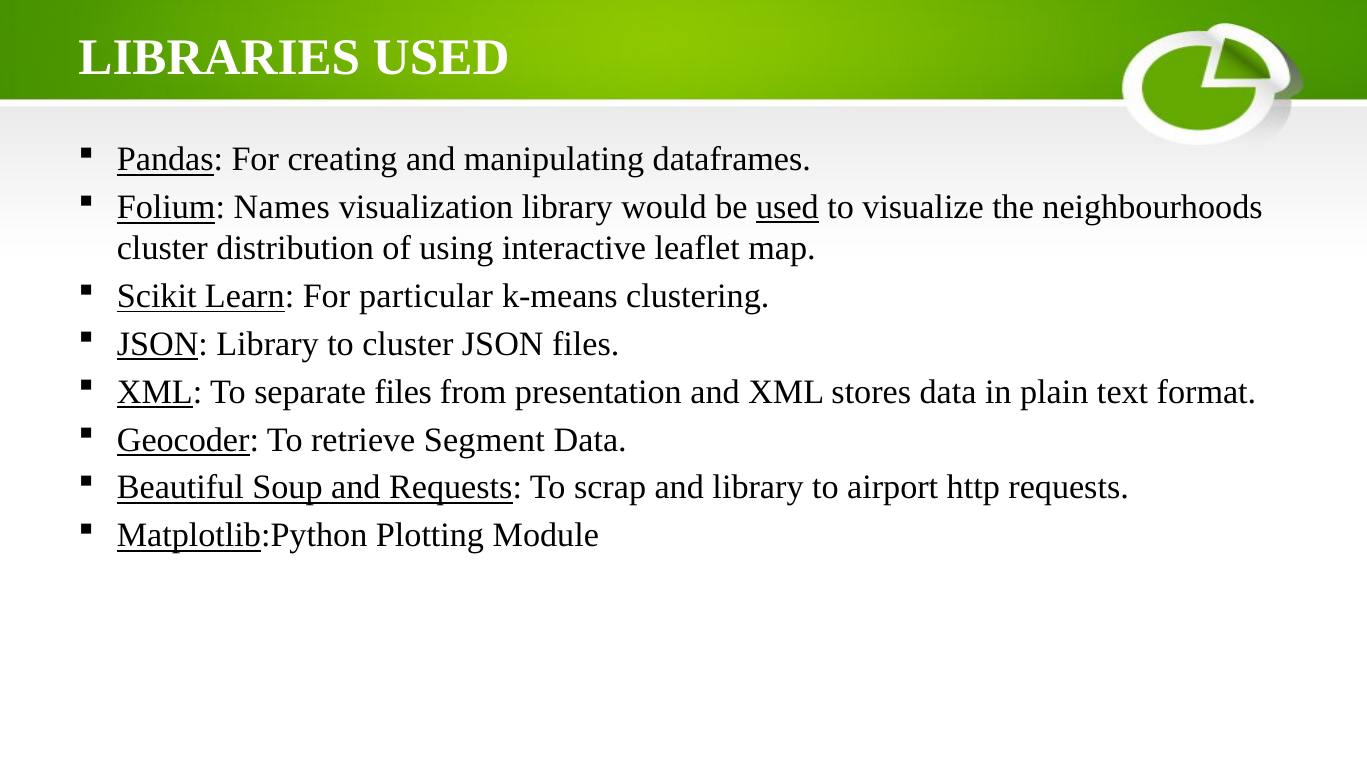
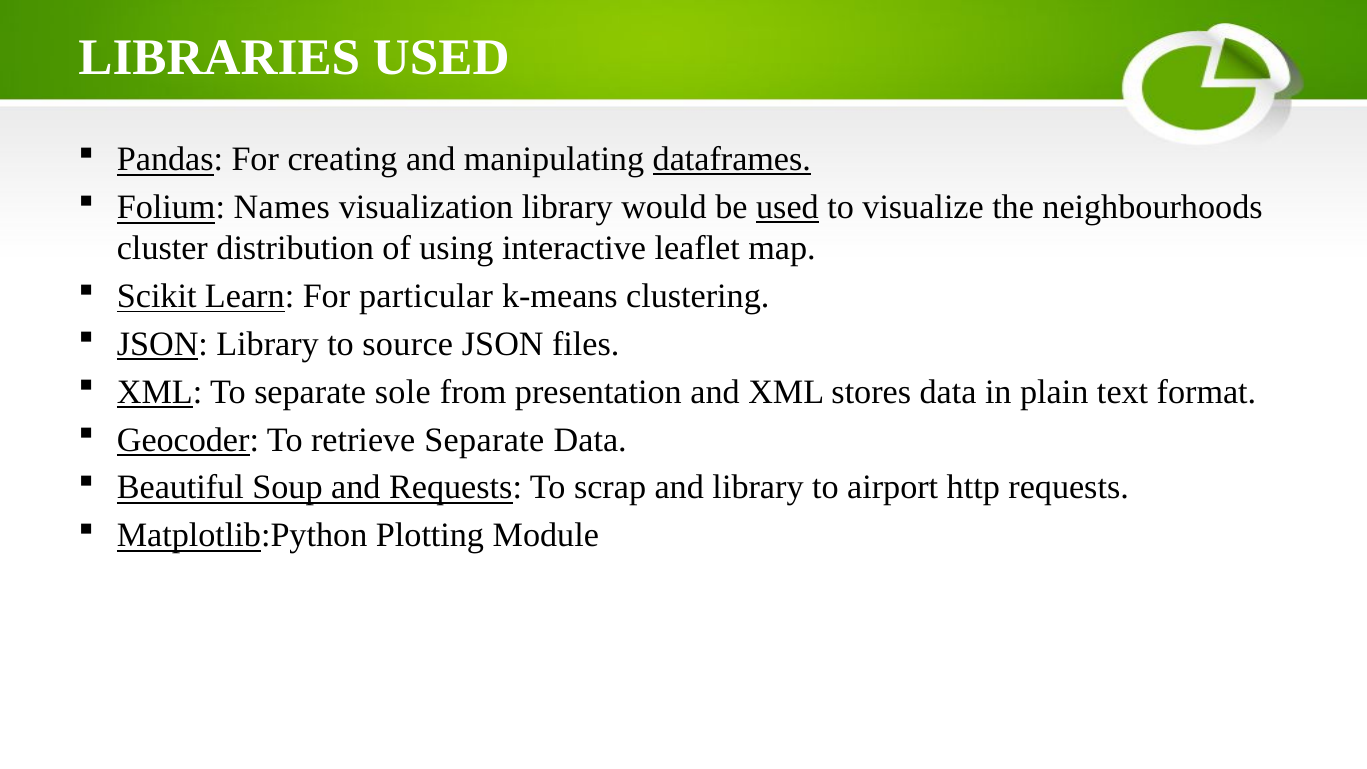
dataframes underline: none -> present
to cluster: cluster -> source
separate files: files -> sole
retrieve Segment: Segment -> Separate
